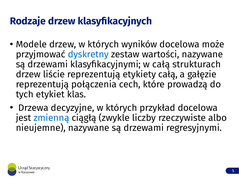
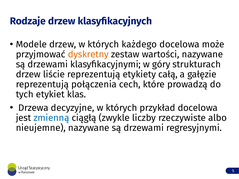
wyników: wyników -> każdego
dyskretny colour: blue -> orange
w całą: całą -> góry
